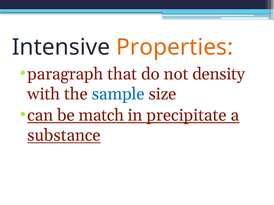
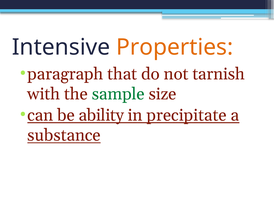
density: density -> tarnish
sample colour: blue -> green
match: match -> ability
